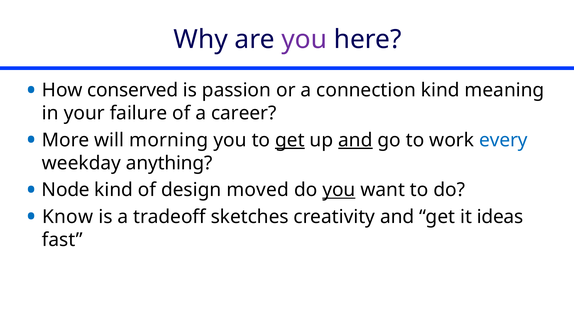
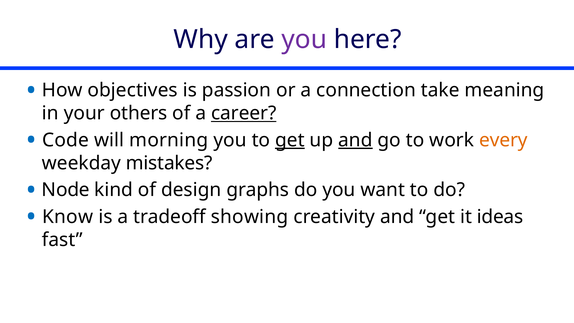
conserved: conserved -> objectives
connection kind: kind -> take
failure: failure -> others
career underline: none -> present
More: More -> Code
every colour: blue -> orange
anything: anything -> mistakes
moved: moved -> graphs
you at (339, 190) underline: present -> none
sketches: sketches -> showing
